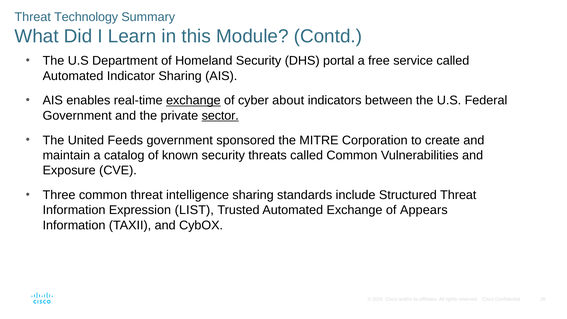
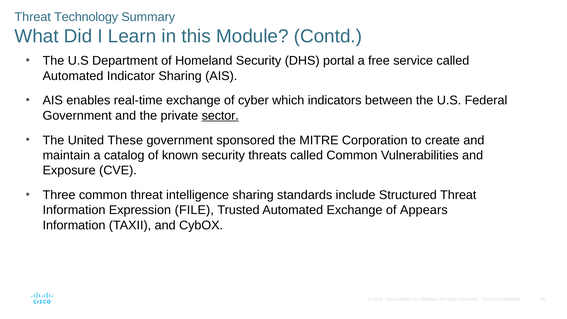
exchange at (193, 100) underline: present -> none
about: about -> which
Feeds: Feeds -> These
LIST: LIST -> FILE
